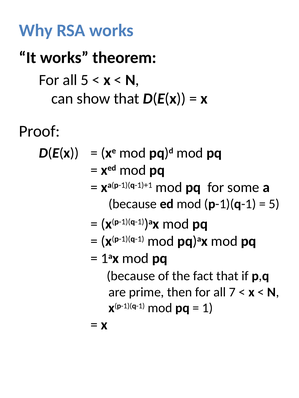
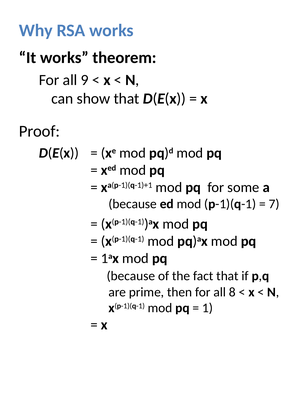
all 5: 5 -> 9
5 at (274, 204): 5 -> 7
7: 7 -> 8
